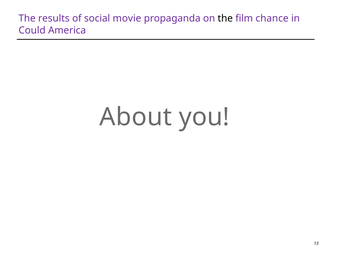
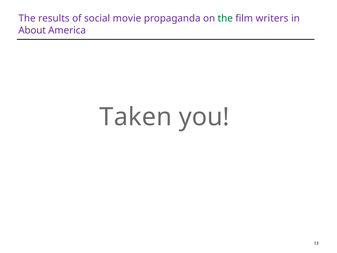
the at (225, 18) colour: black -> green
chance: chance -> writers
Could: Could -> About
About: About -> Taken
